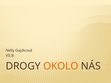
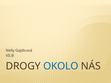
OKOLO colour: orange -> blue
